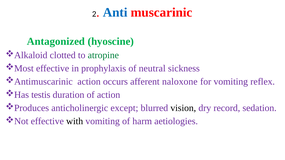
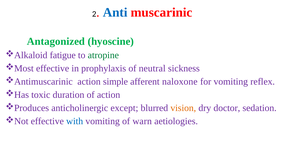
clotted: clotted -> fatigue
occurs: occurs -> simple
testis: testis -> toxic
vision colour: black -> orange
record: record -> doctor
with colour: black -> blue
harm: harm -> warn
